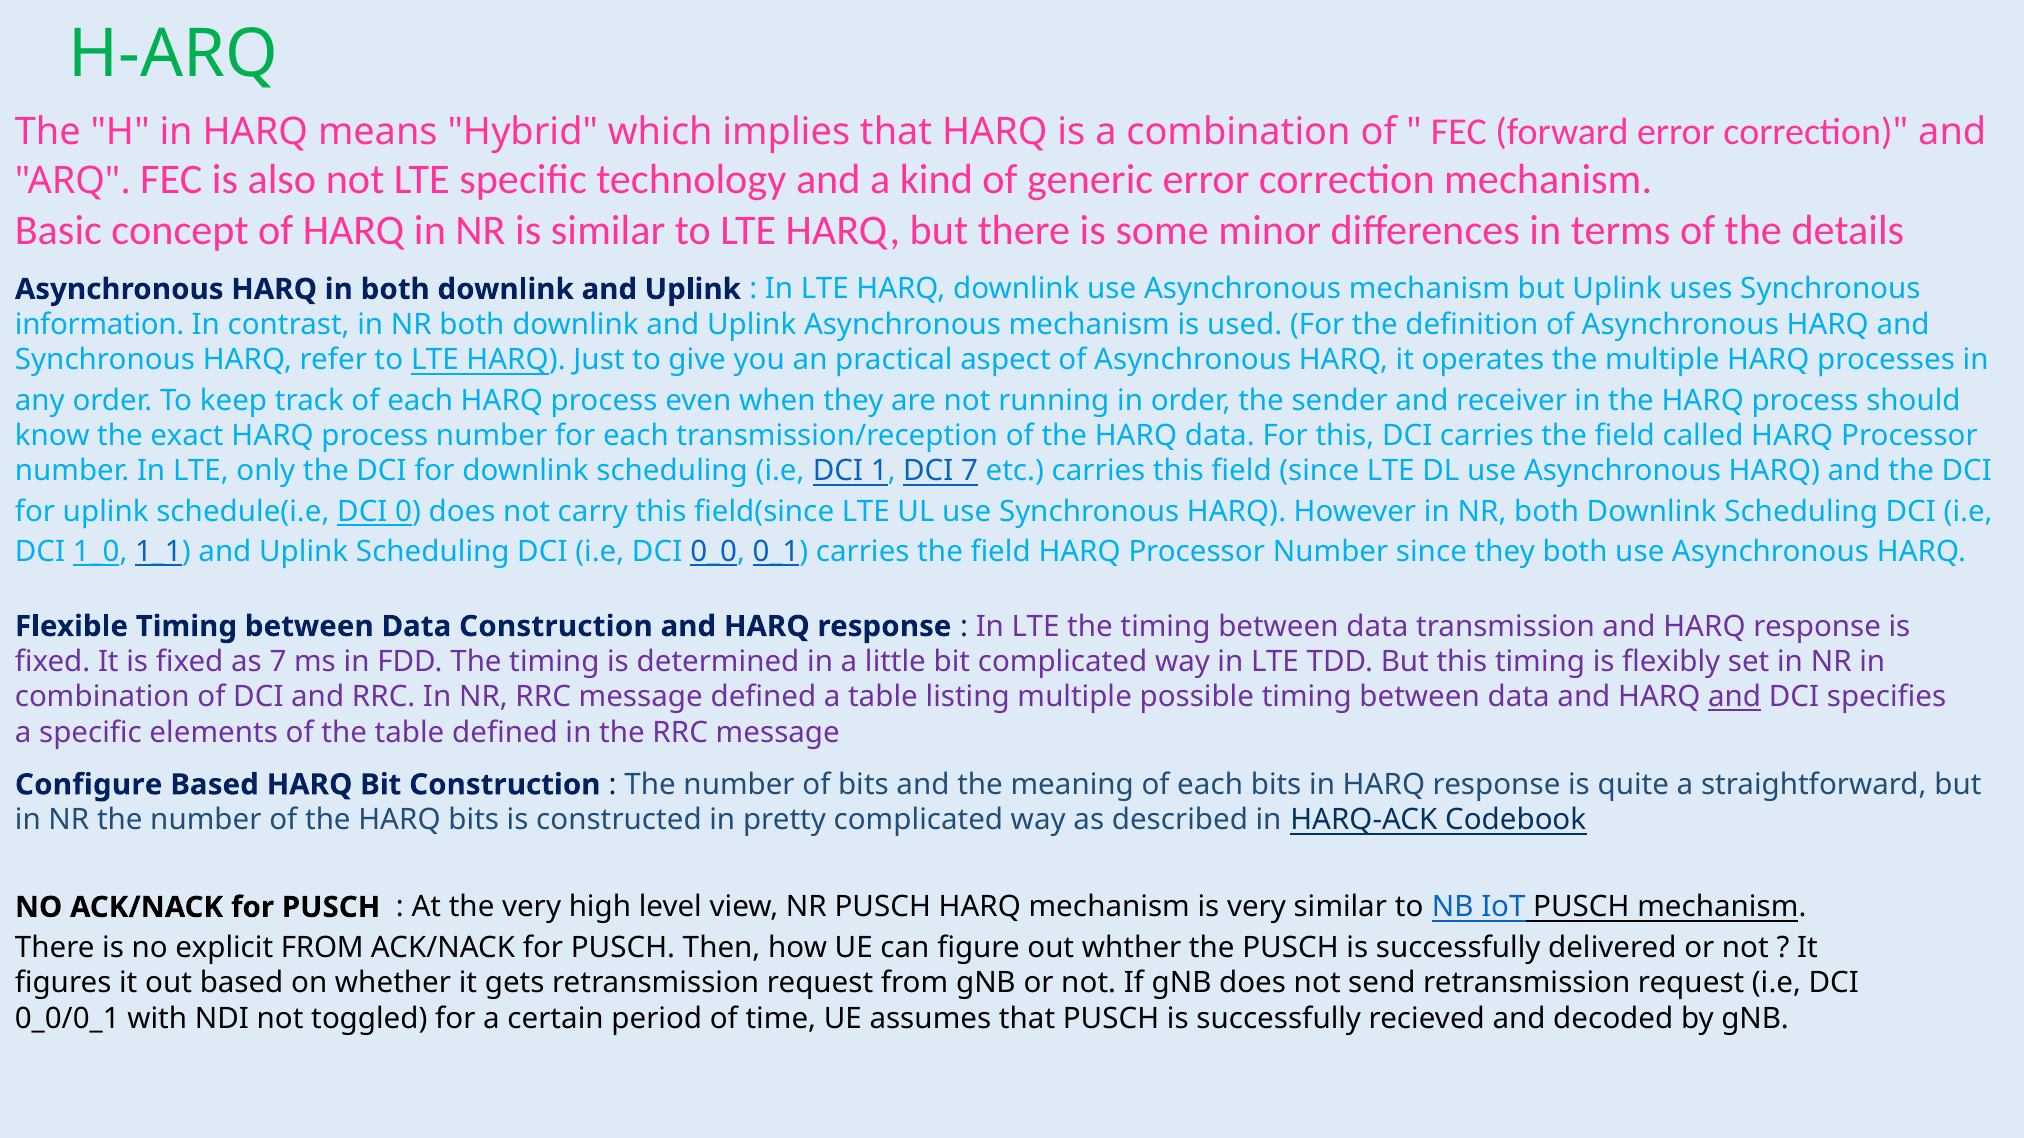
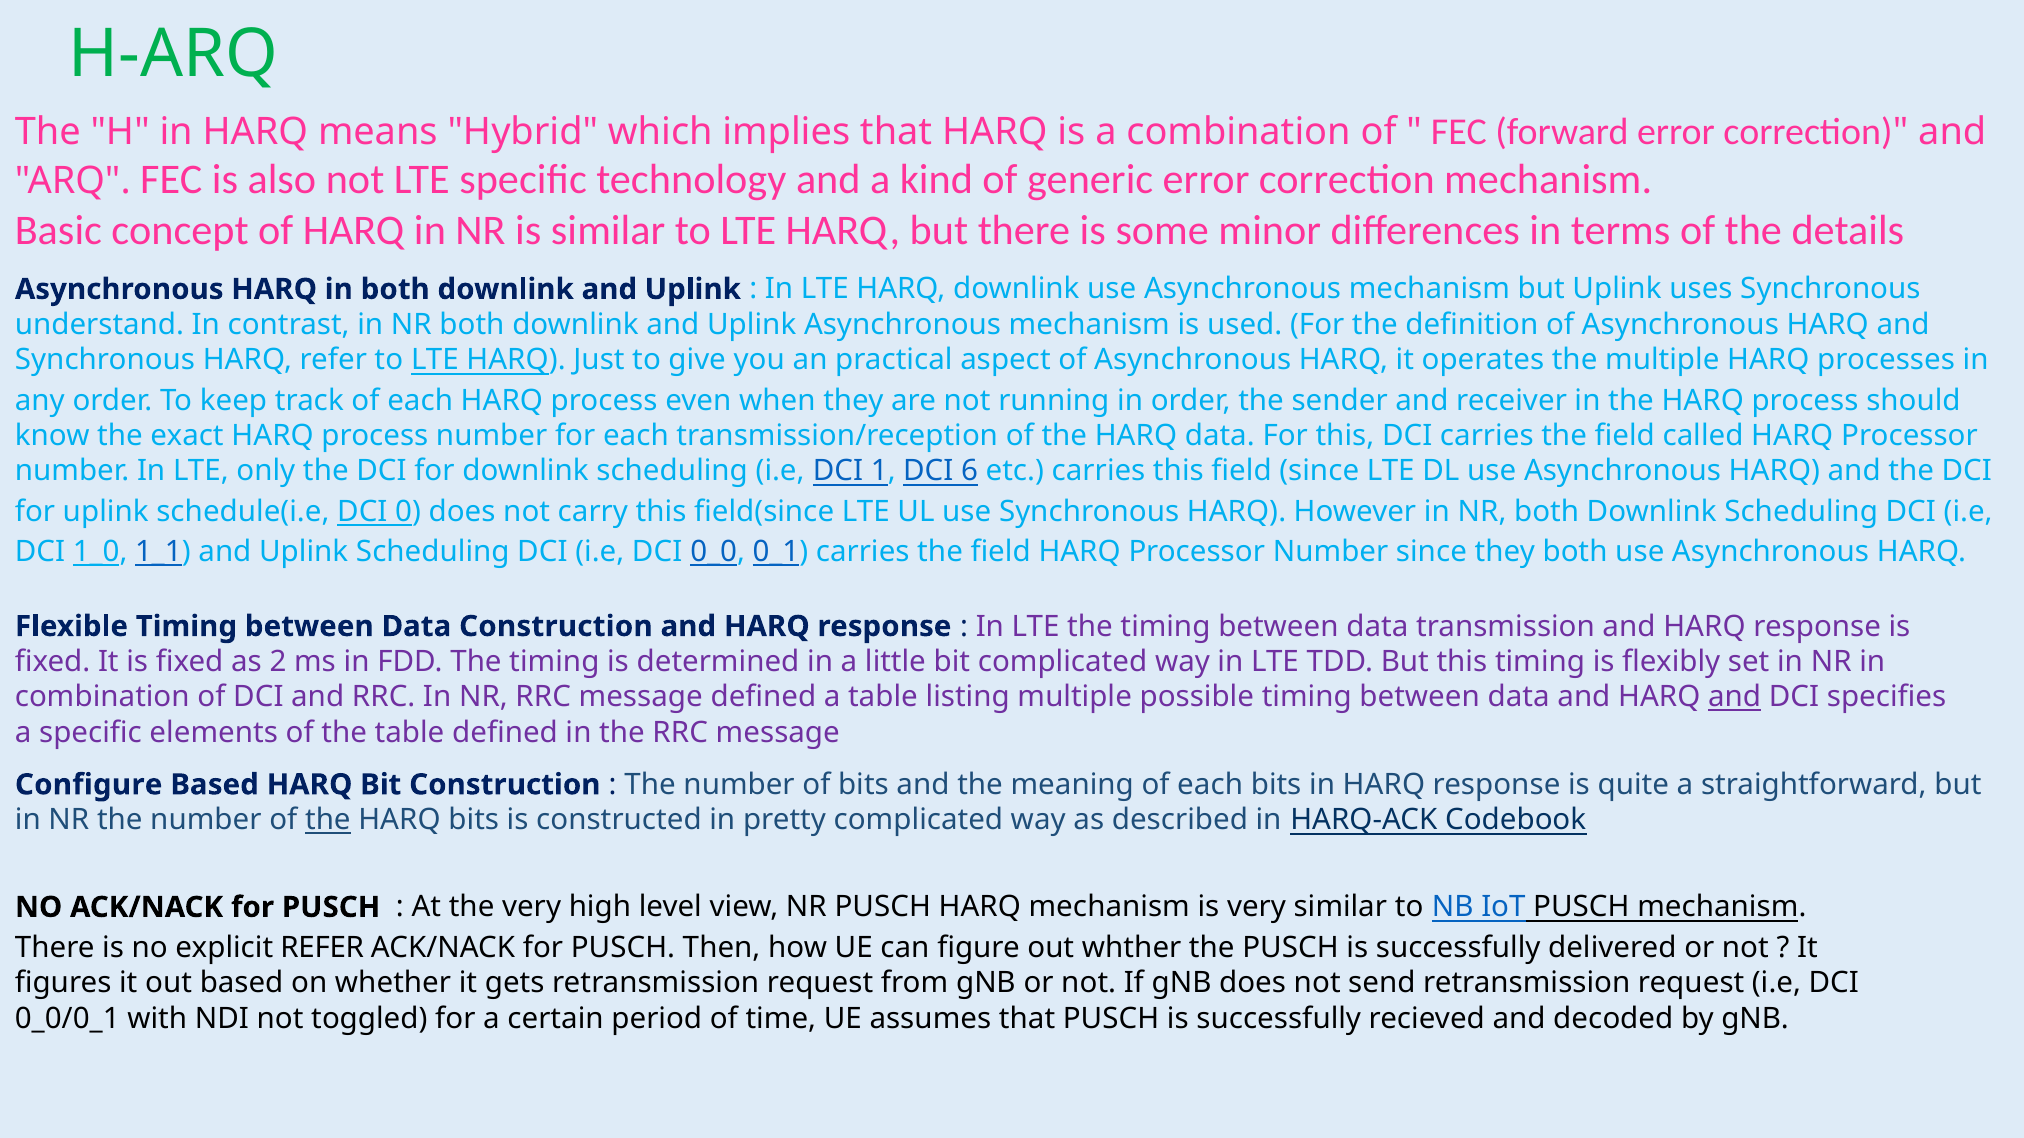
information: information -> understand
DCI 7: 7 -> 6
as 7: 7 -> 2
the at (328, 820) underline: none -> present
explicit FROM: FROM -> REFER
